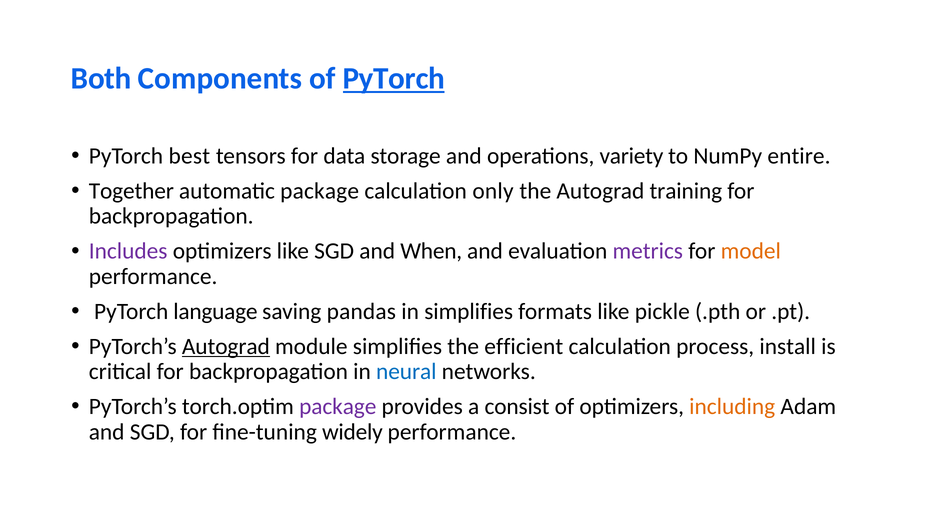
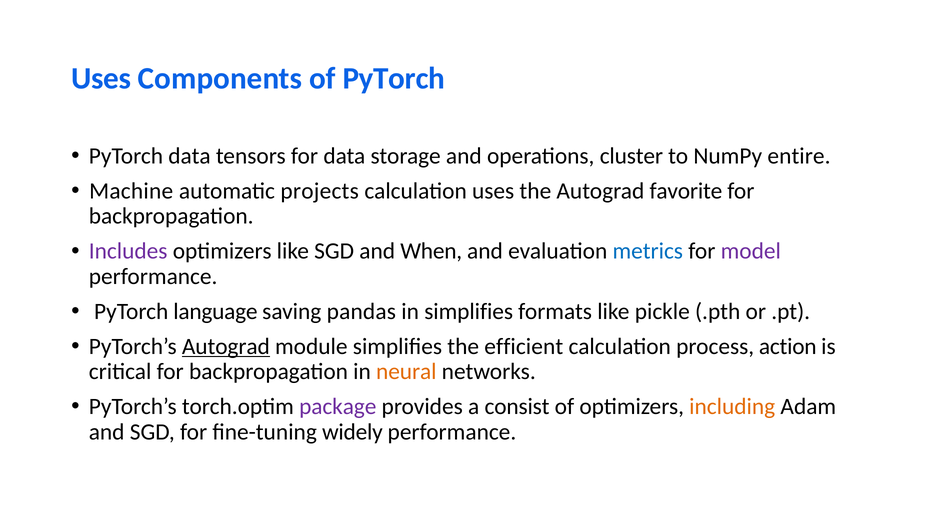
Both at (101, 79): Both -> Uses
PyTorch at (394, 79) underline: present -> none
PyTorch best: best -> data
variety: variety -> cluster
Together: Together -> Machine
automatic package: package -> projects
calculation only: only -> uses
training: training -> favorite
metrics colour: purple -> blue
model colour: orange -> purple
install: install -> action
neural colour: blue -> orange
